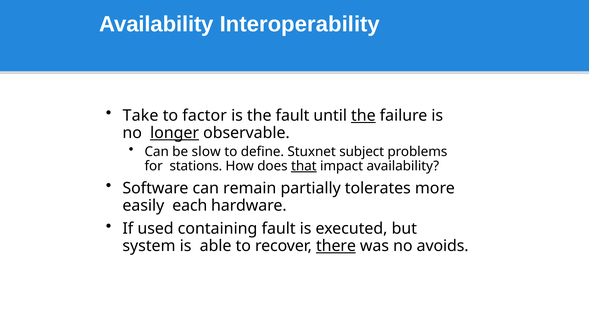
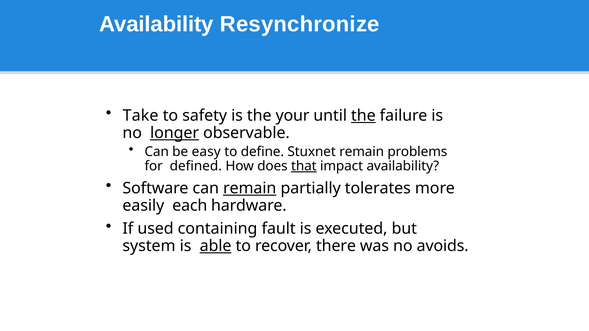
Interoperability: Interoperability -> Resynchronize
factor: factor -> safety
the fault: fault -> your
slow: slow -> easy
Stuxnet subject: subject -> remain
stations: stations -> defined
remain at (250, 188) underline: none -> present
able underline: none -> present
there underline: present -> none
